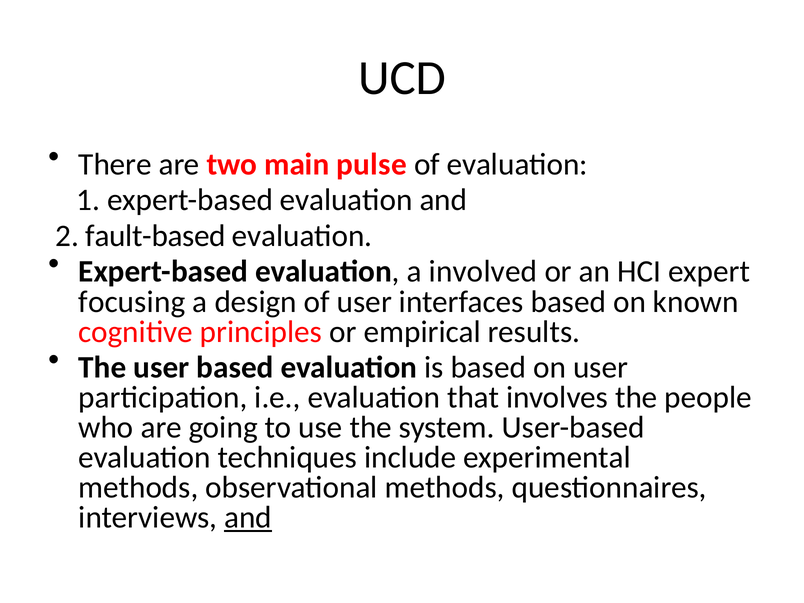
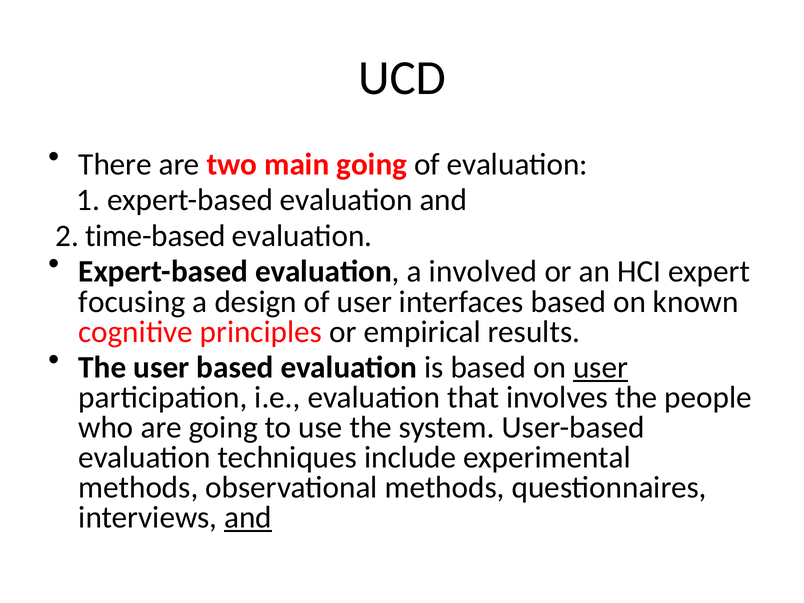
main pulse: pulse -> going
fault-based: fault-based -> time-based
user at (601, 367) underline: none -> present
